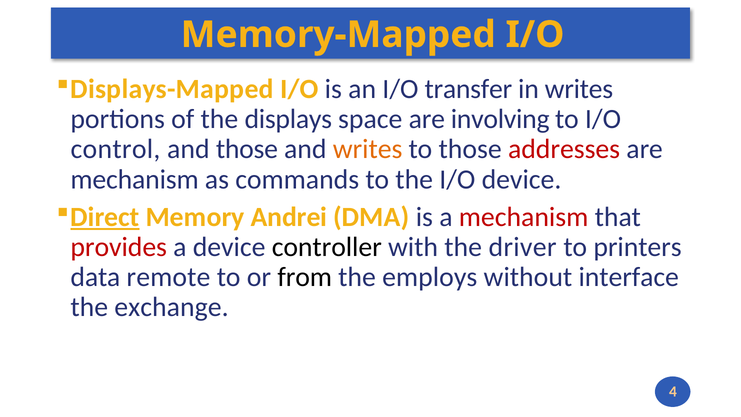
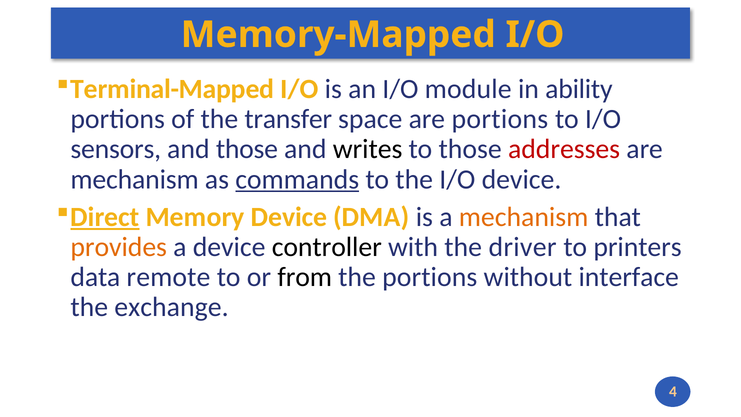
Displays-Mapped: Displays-Mapped -> Terminal-Mapped
transfer: transfer -> module
in writes: writes -> ability
displays: displays -> transfer
are involving: involving -> portions
control: control -> sensors
writes at (368, 149) colour: orange -> black
commands underline: none -> present
Memory Andrei: Andrei -> Device
mechanism at (524, 217) colour: red -> orange
provides colour: red -> orange
the employs: employs -> portions
